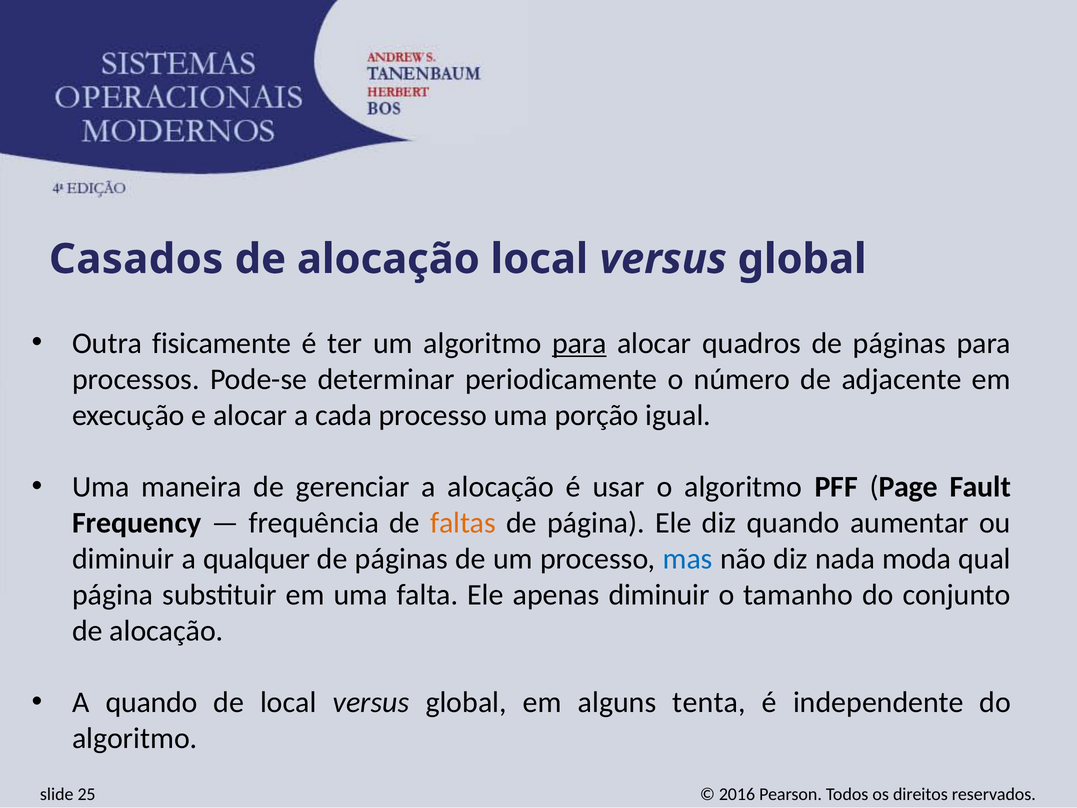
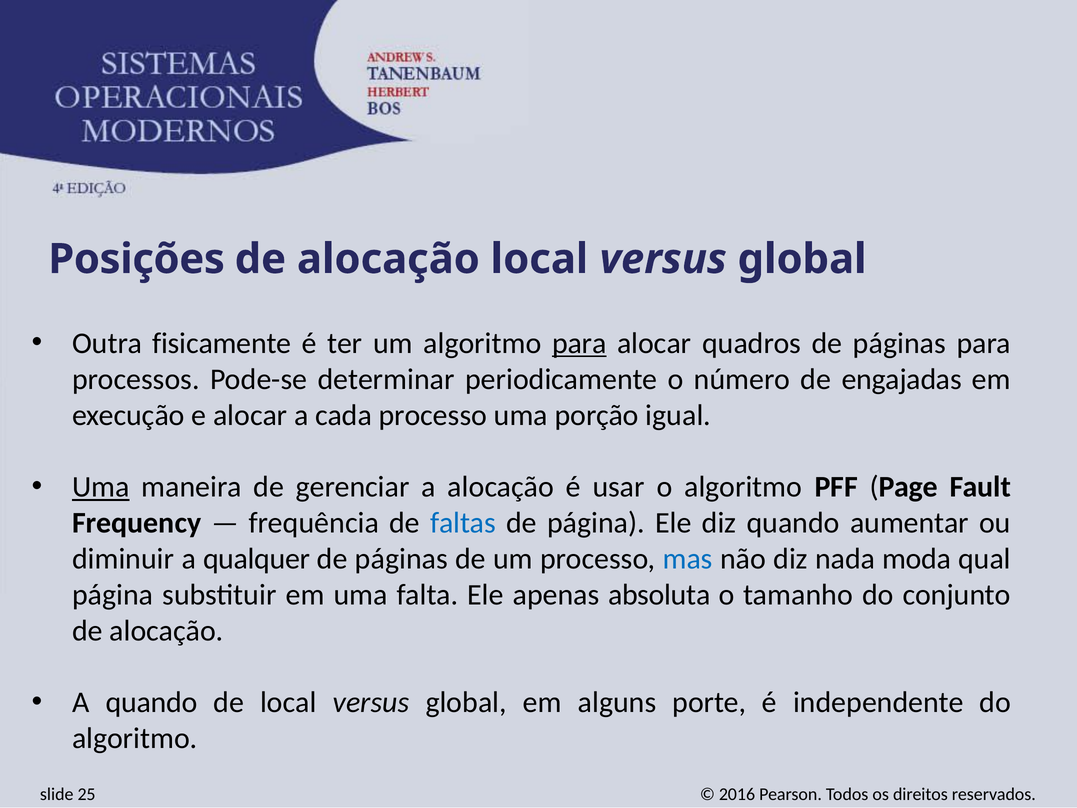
Casados: Casados -> Posições
adjacente: adjacente -> engajadas
Uma at (101, 487) underline: none -> present
faltas colour: orange -> blue
apenas diminuir: diminuir -> absoluta
tenta: tenta -> porte
